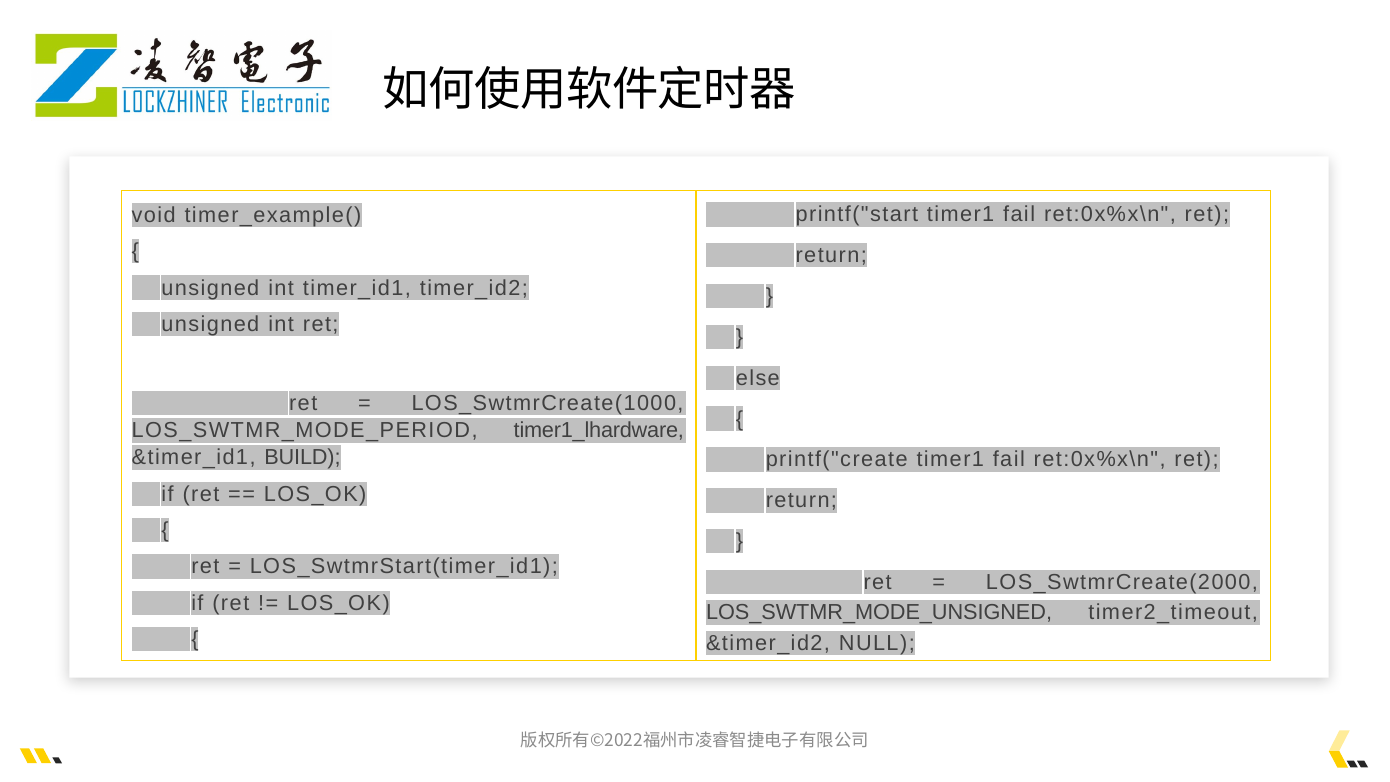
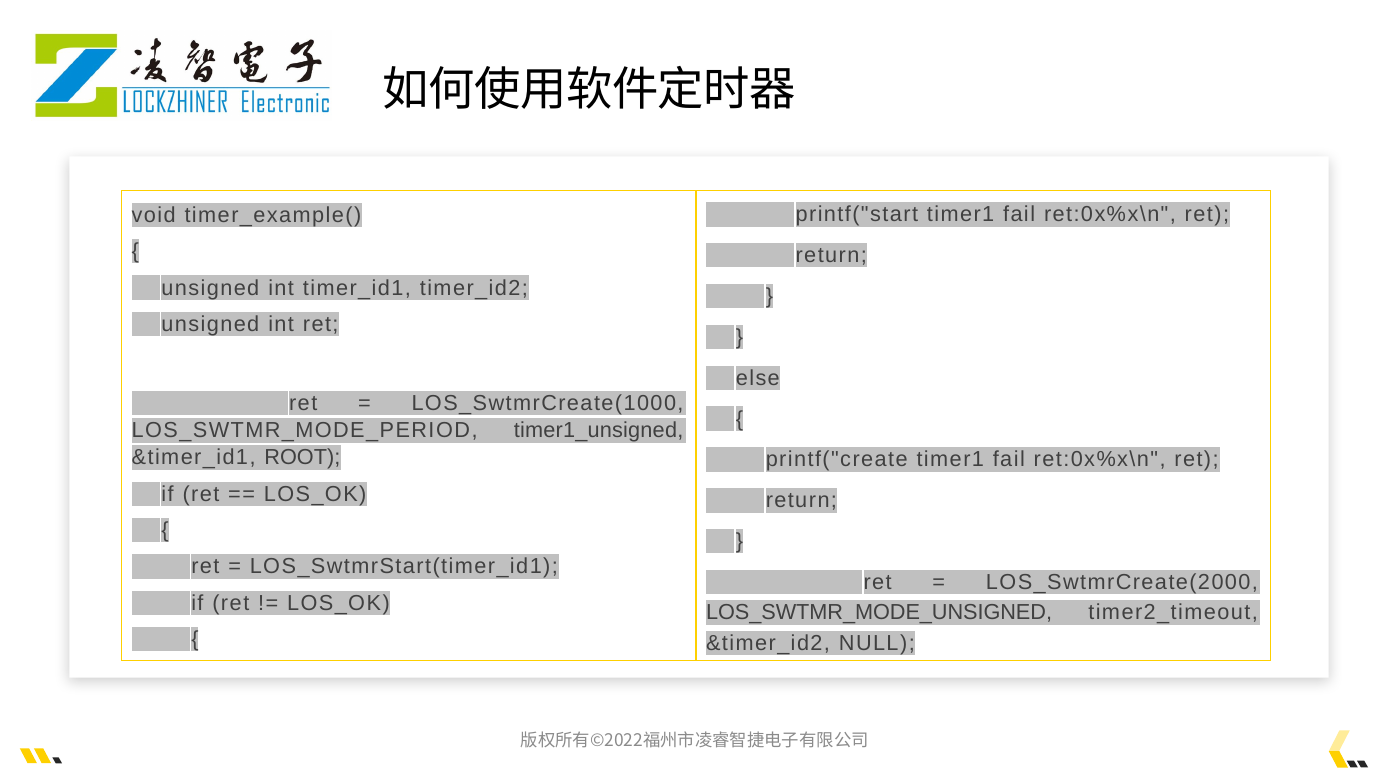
timer1_lhardware: timer1_lhardware -> timer1_unsigned
BUILD: BUILD -> ROOT
